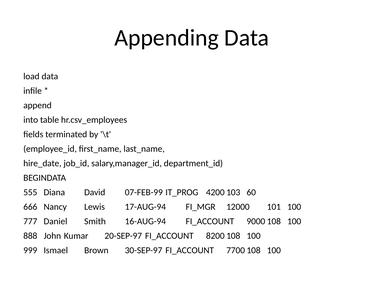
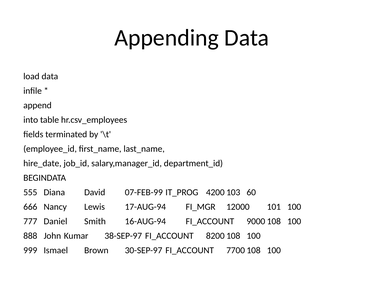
20-SEP-97: 20-SEP-97 -> 38-SEP-97
